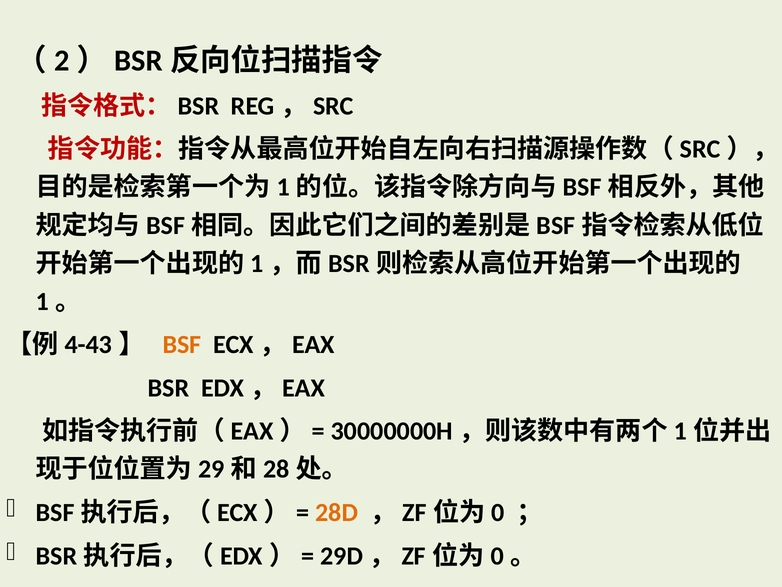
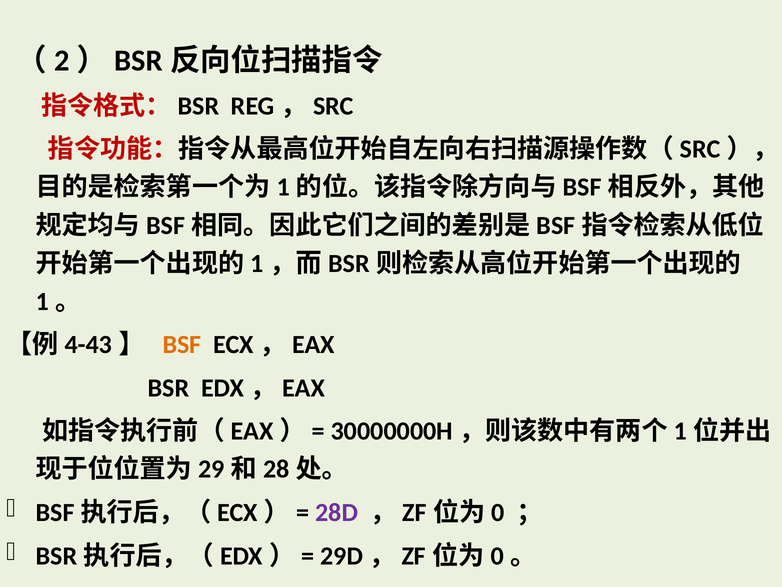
28D colour: orange -> purple
